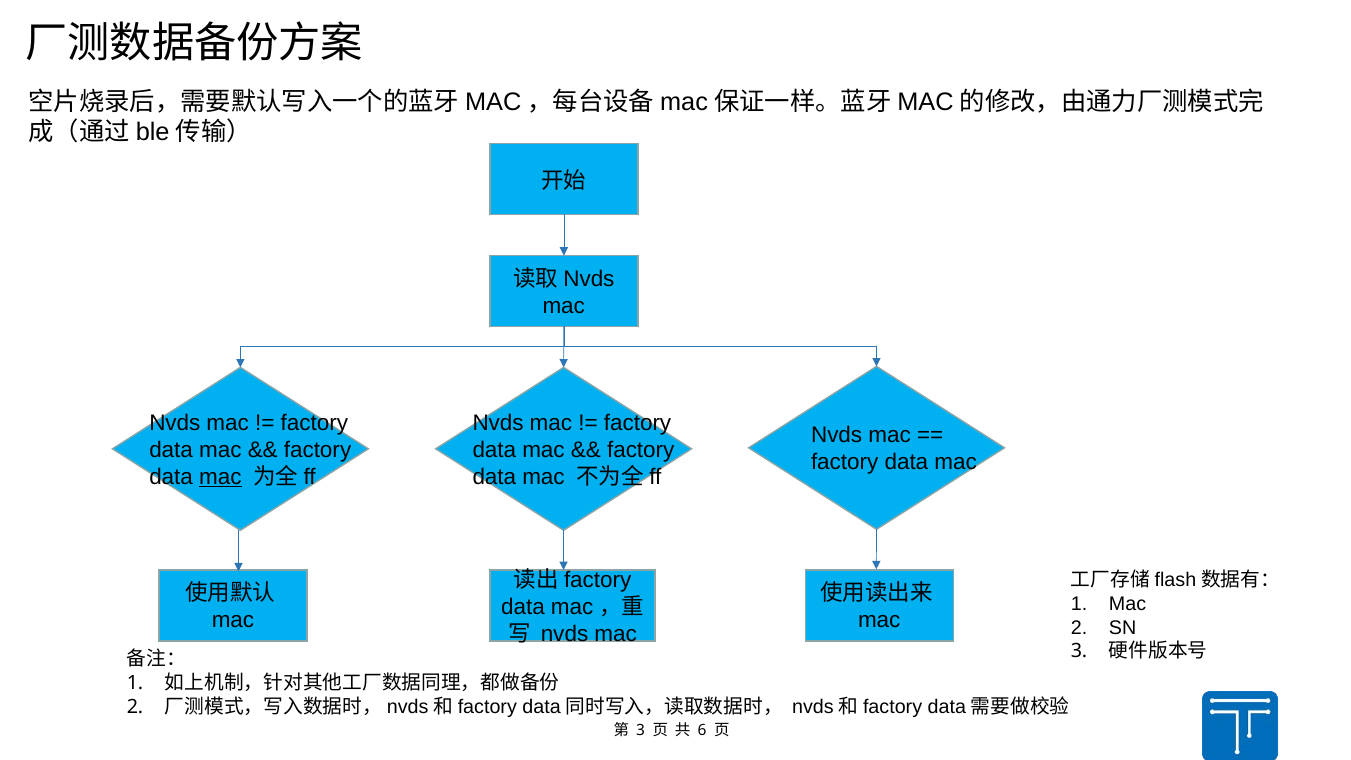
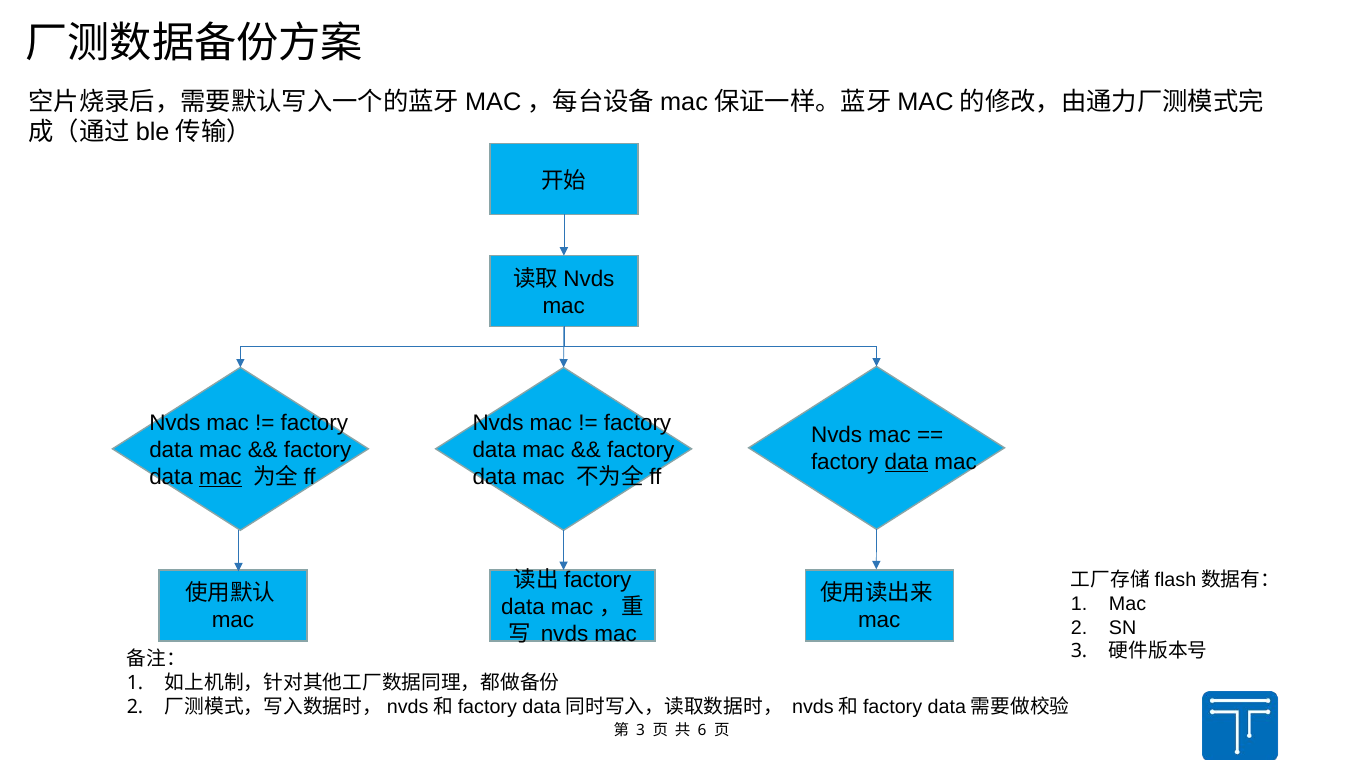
data at (906, 462) underline: none -> present
